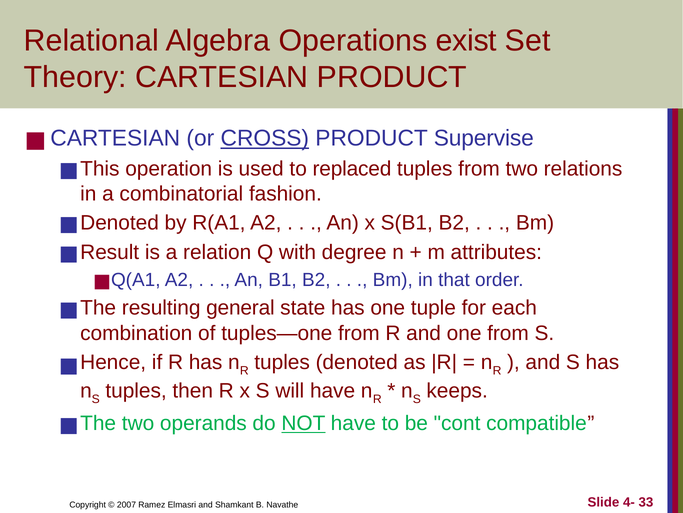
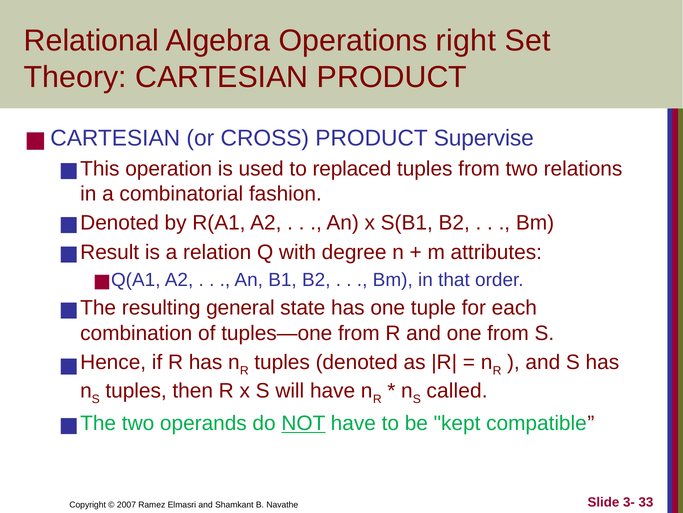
exist: exist -> right
CROSS underline: present -> none
keeps: keeps -> called
cont: cont -> kept
4-: 4- -> 3-
